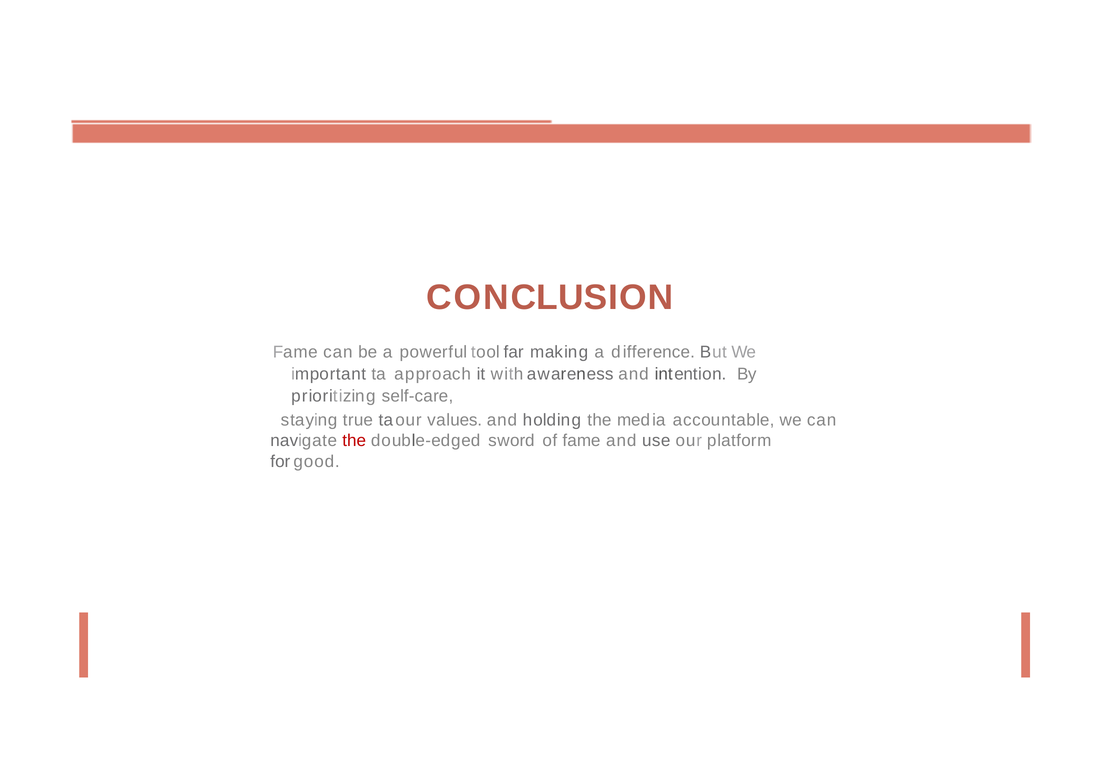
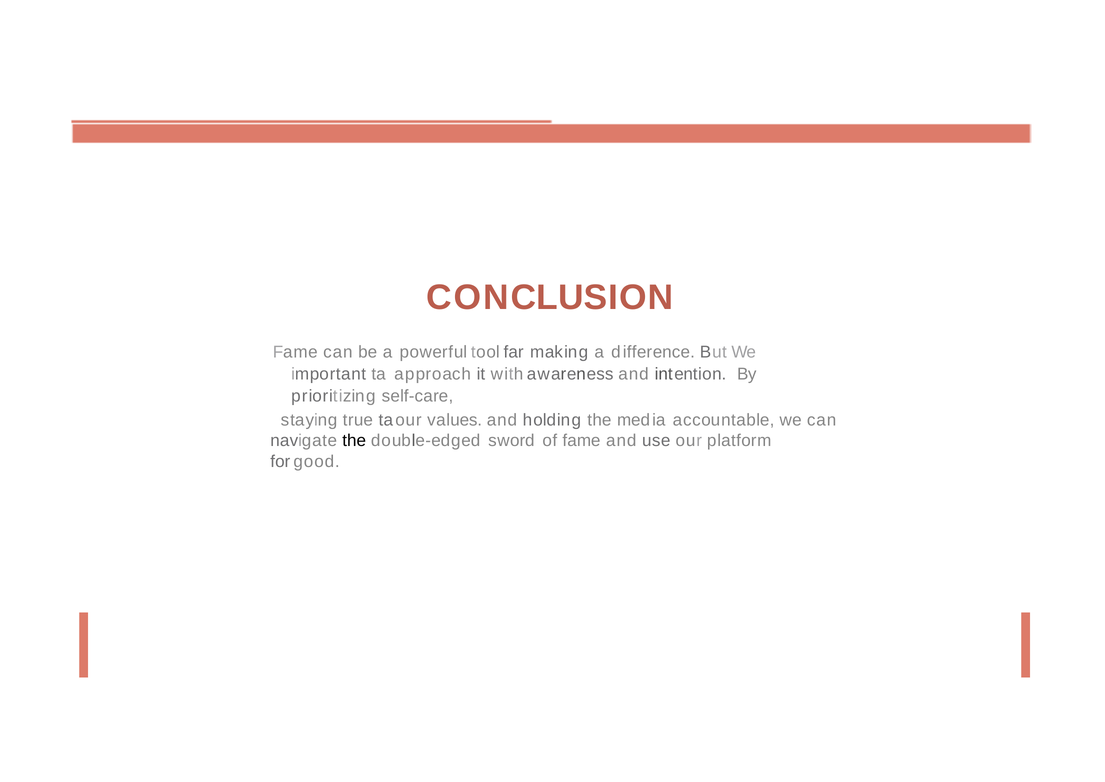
the at (354, 441) colour: red -> black
